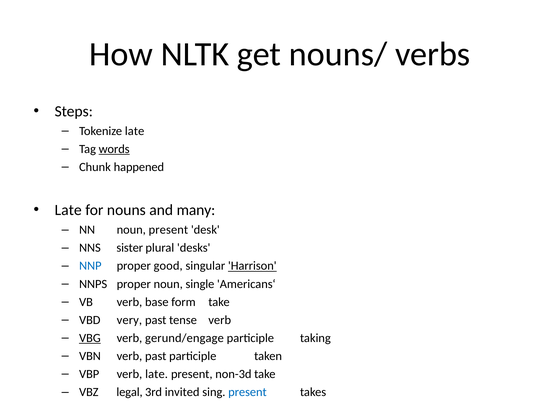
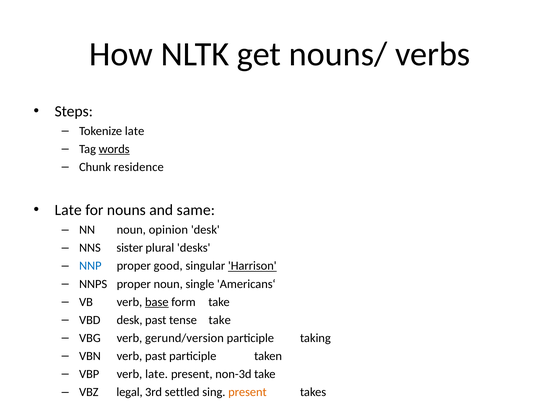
happened: happened -> residence
many: many -> same
noun present: present -> opinion
base underline: none -> present
VBD very: very -> desk
tense verb: verb -> take
VBG underline: present -> none
gerund/engage: gerund/engage -> gerund/version
invited: invited -> settled
present at (247, 392) colour: blue -> orange
